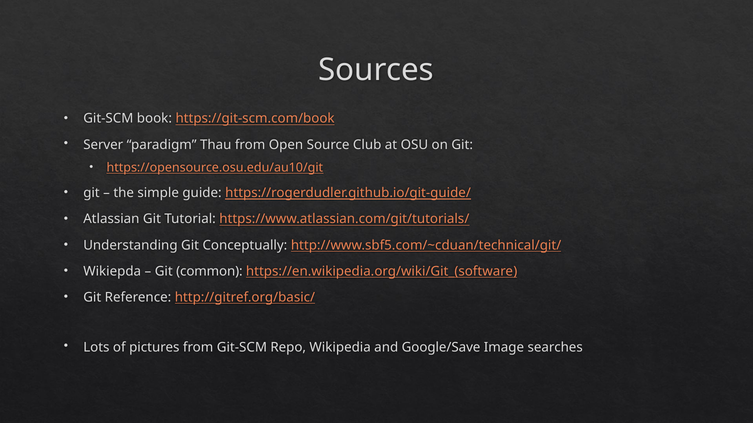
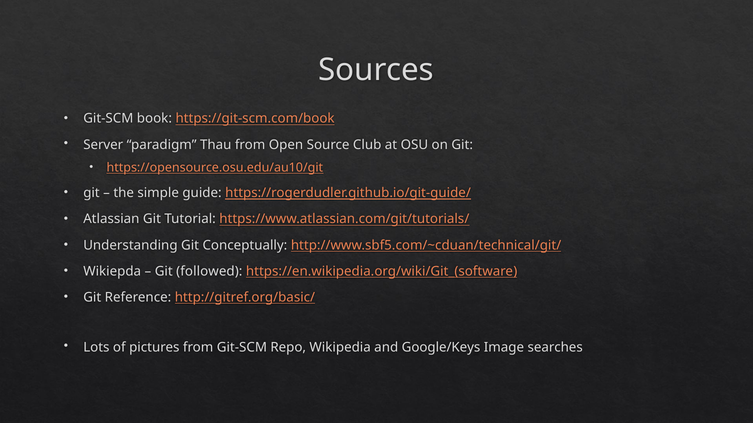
common: common -> followed
Google/Save: Google/Save -> Google/Keys
